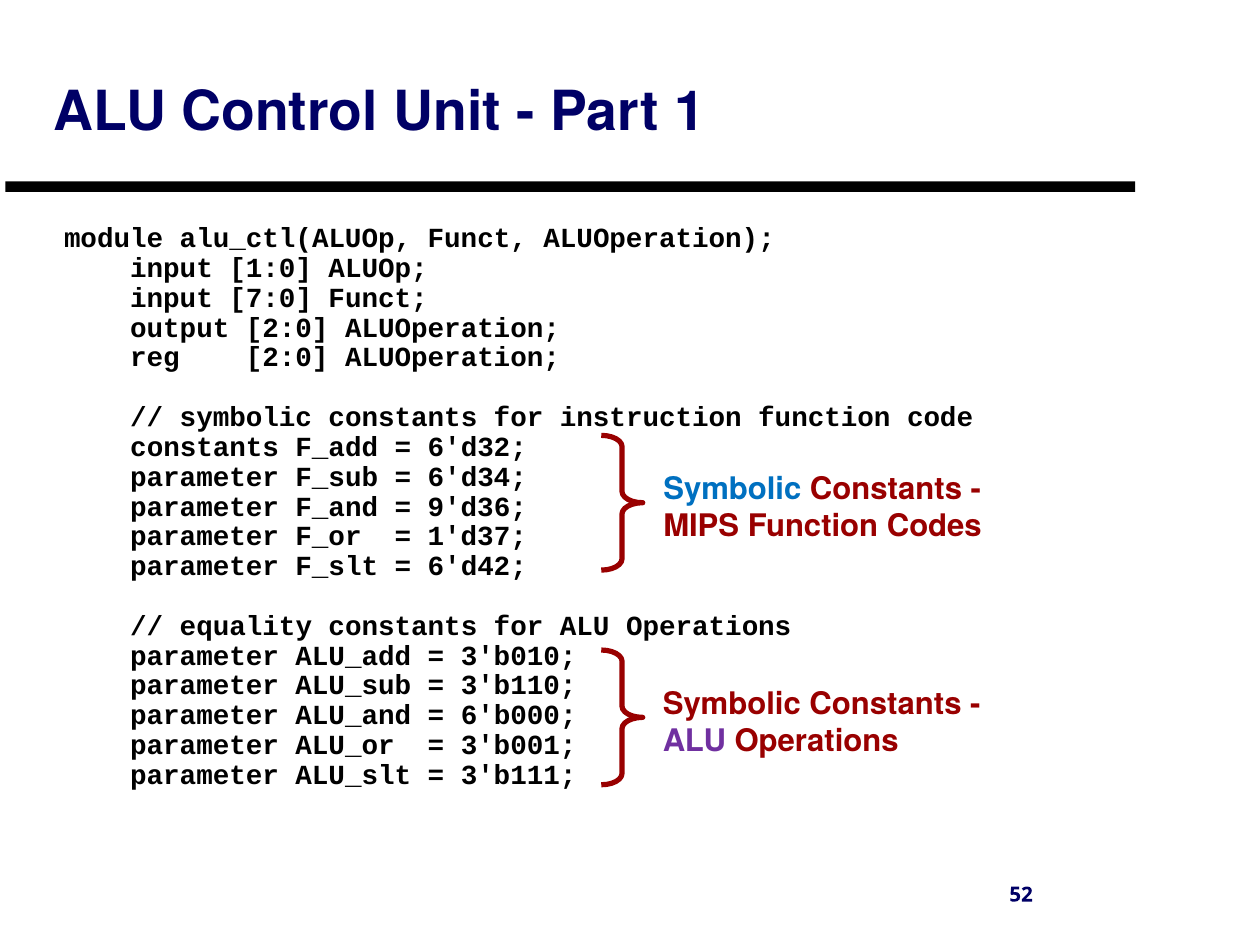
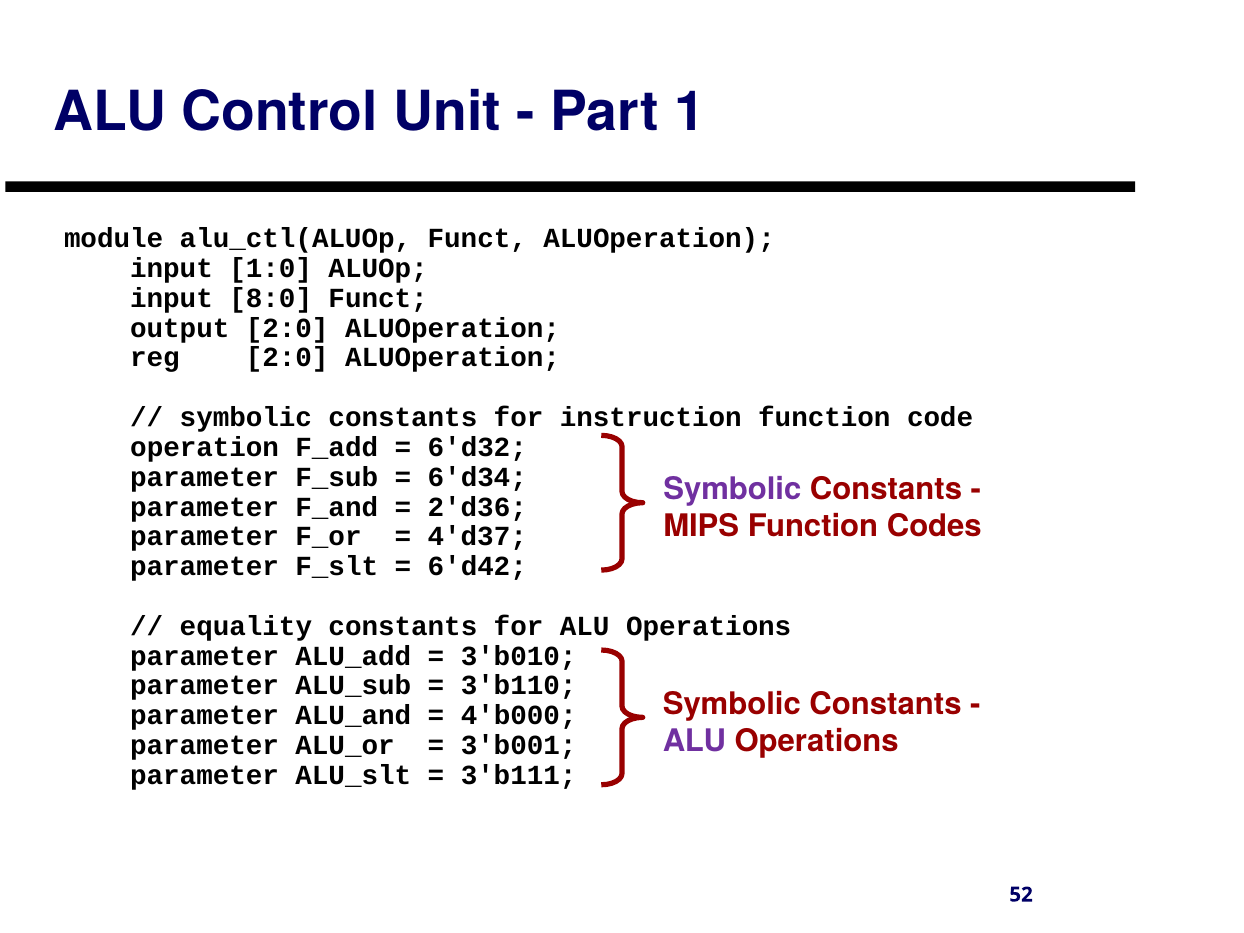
7:0: 7:0 -> 8:0
constants at (205, 447): constants -> operation
Symbolic at (732, 489) colour: blue -> purple
9'd36: 9'd36 -> 2'd36
1'd37: 1'd37 -> 4'd37
6'b000: 6'b000 -> 4'b000
